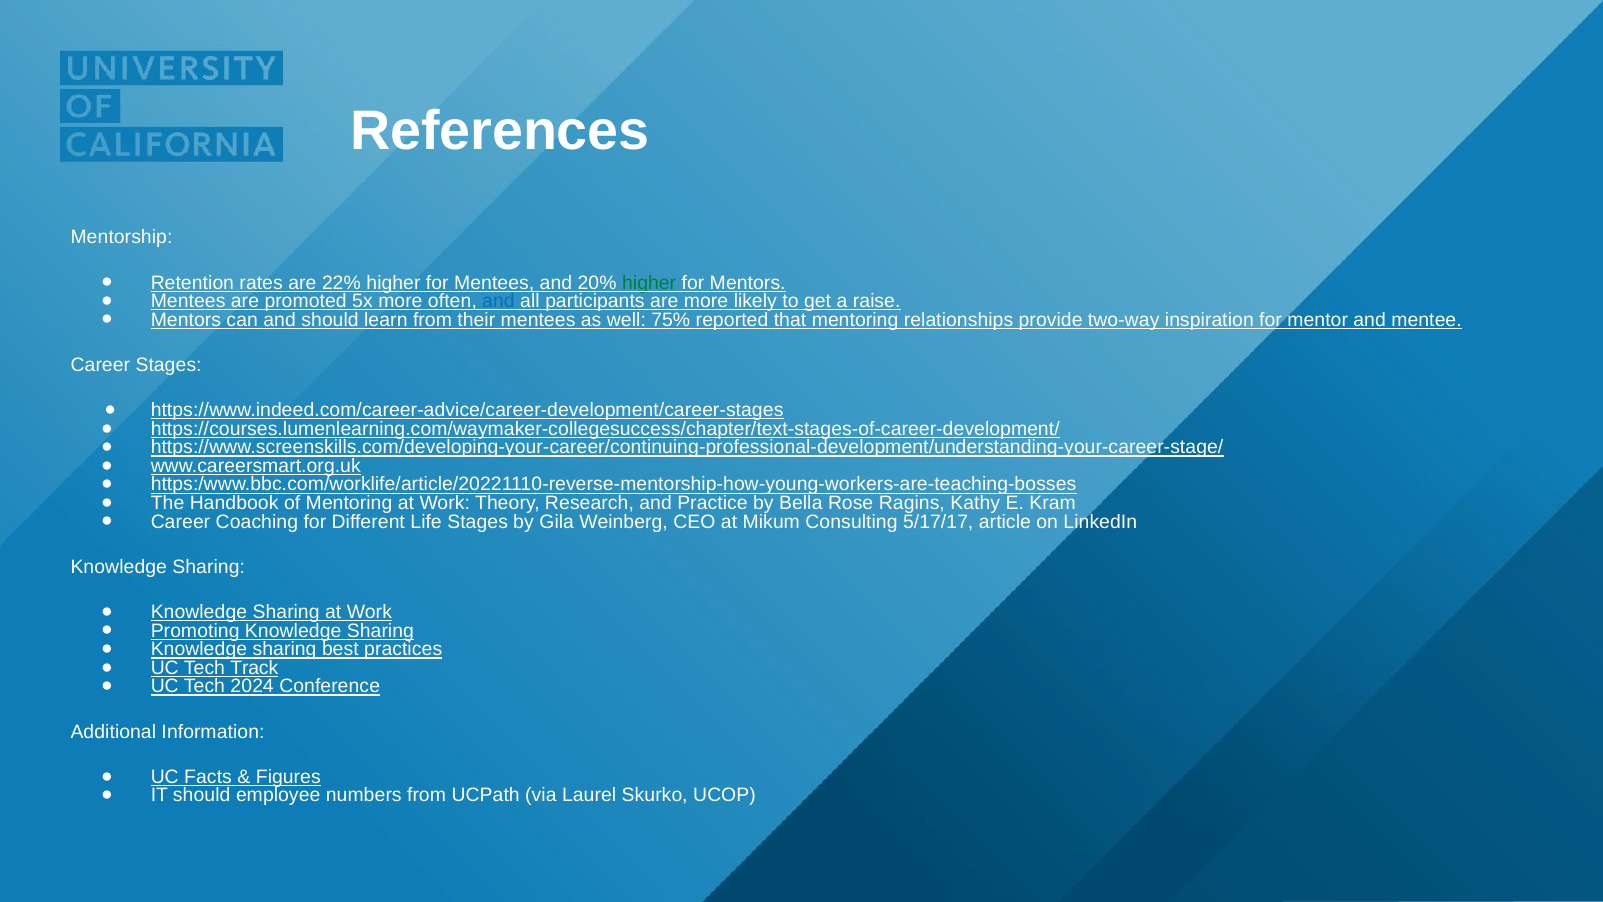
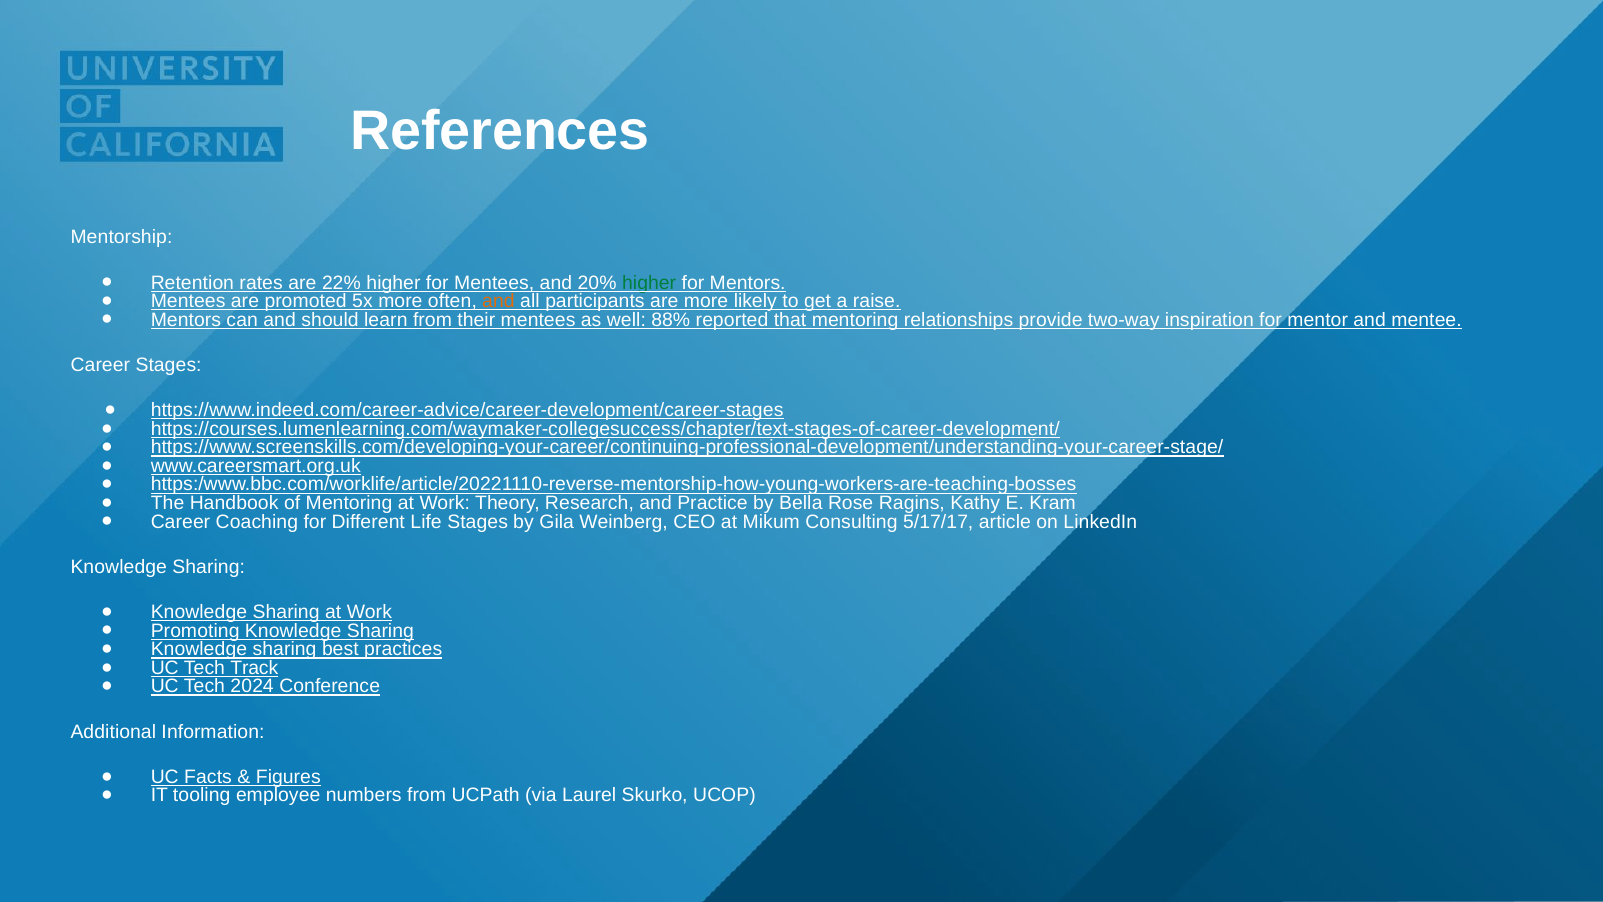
and at (498, 301) colour: blue -> orange
75%: 75% -> 88%
IT should: should -> tooling
